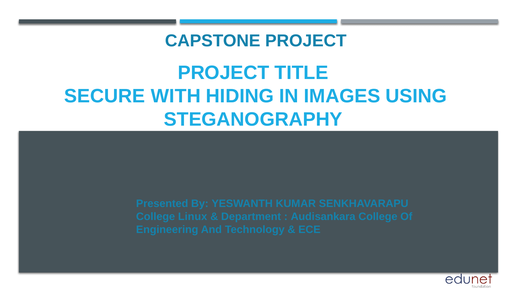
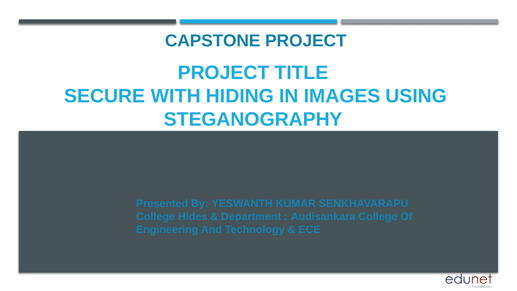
Linux: Linux -> Hides
